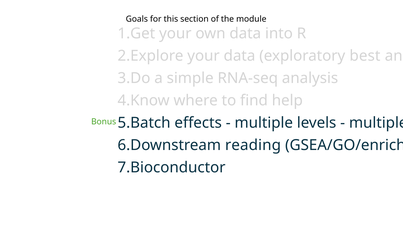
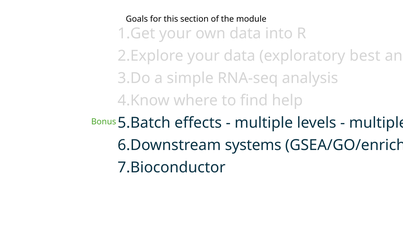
reading: reading -> systems
